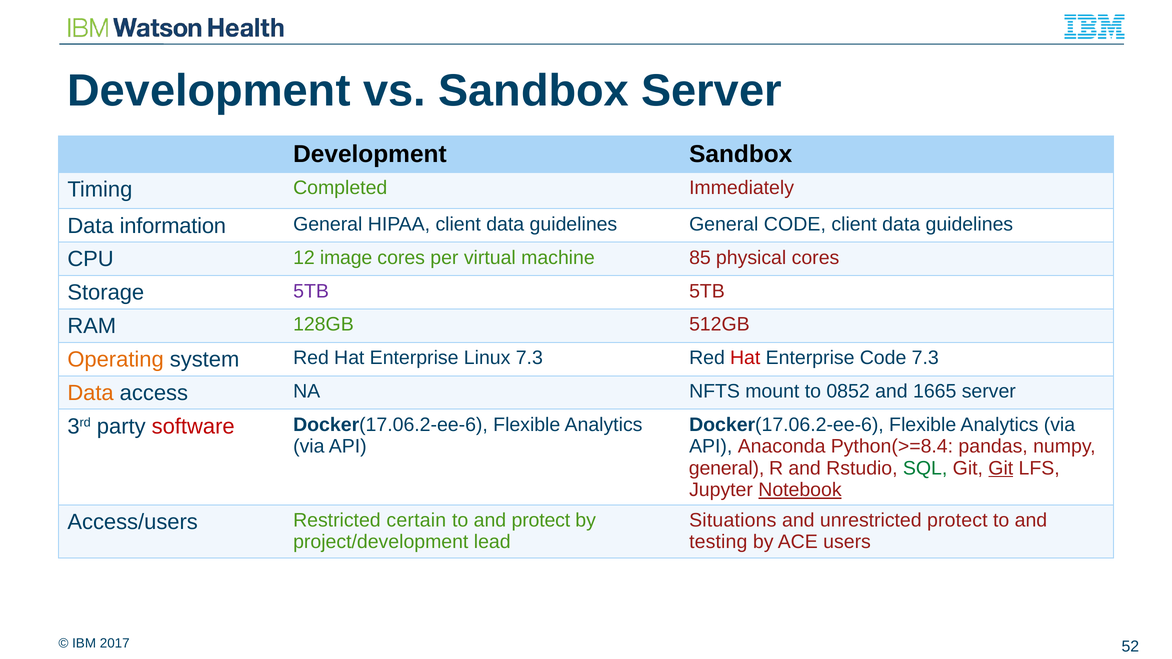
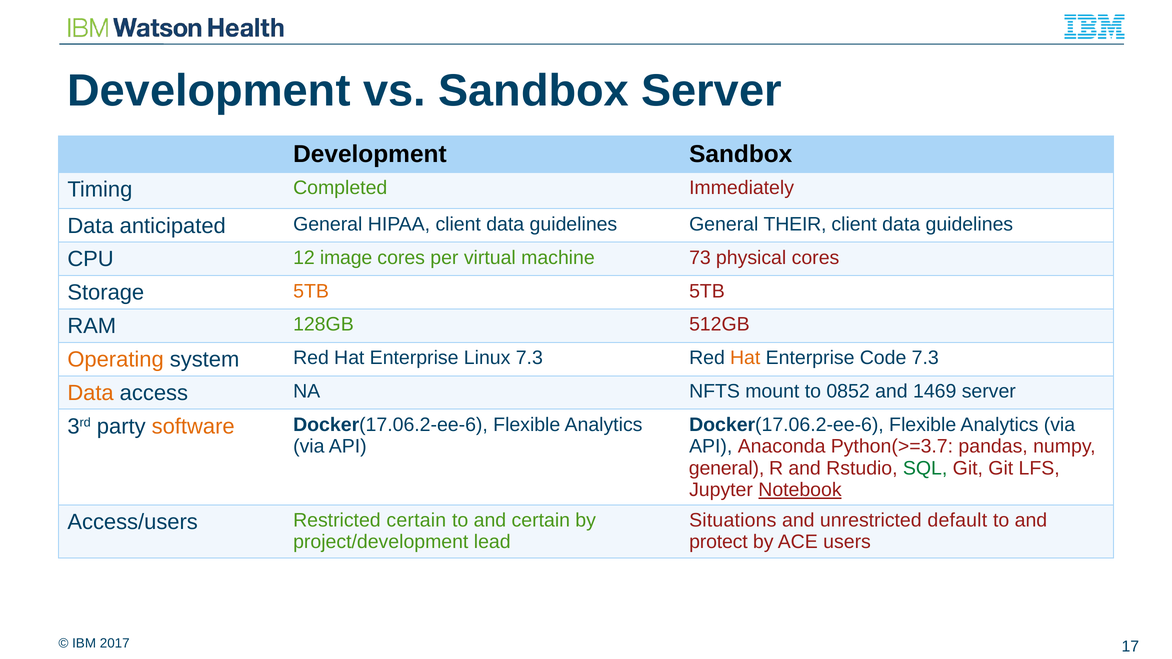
information: information -> anticipated
General CODE: CODE -> THEIR
85: 85 -> 73
5TB at (311, 291) colour: purple -> orange
Hat at (745, 358) colour: red -> orange
1665: 1665 -> 1469
software colour: red -> orange
Python(>=8.4: Python(>=8.4 -> Python(>=3.7
Git at (1001, 468) underline: present -> none
unrestricted protect: protect -> default
and protect: protect -> certain
testing: testing -> protect
52: 52 -> 17
